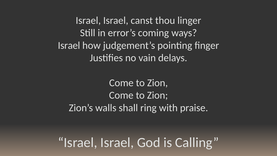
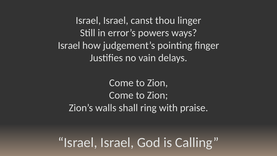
coming: coming -> powers
